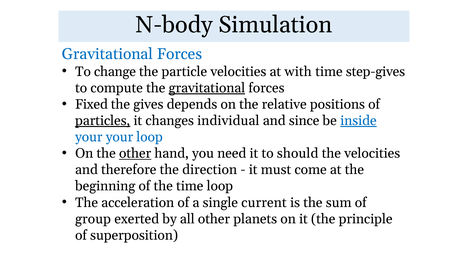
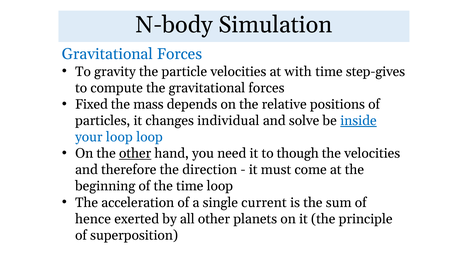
change: change -> gravity
gravitational at (207, 88) underline: present -> none
gives: gives -> mass
particles underline: present -> none
since: since -> solve
your your: your -> loop
should: should -> though
group: group -> hence
